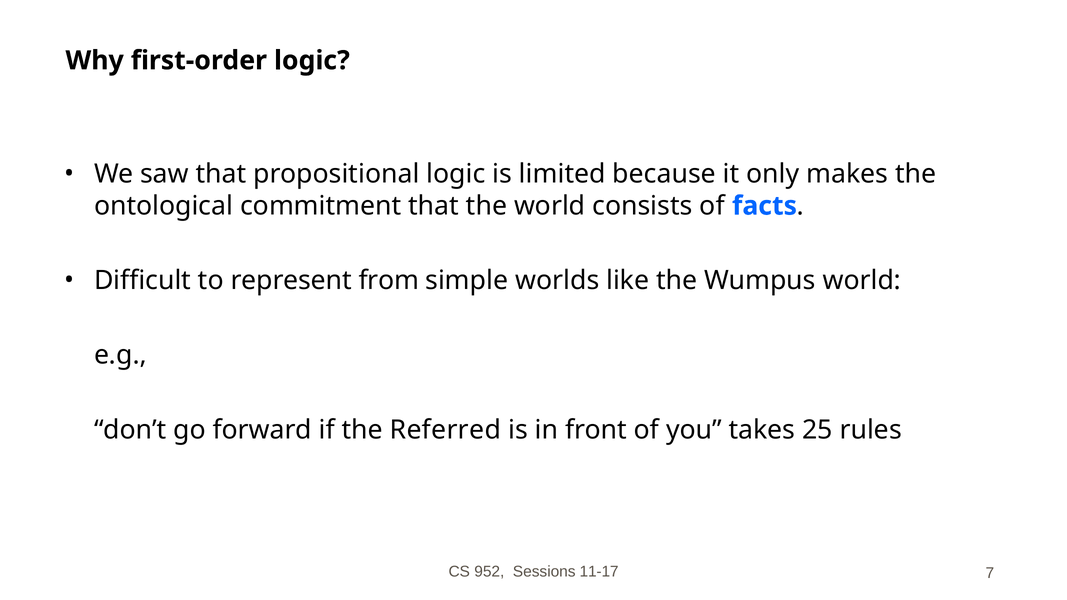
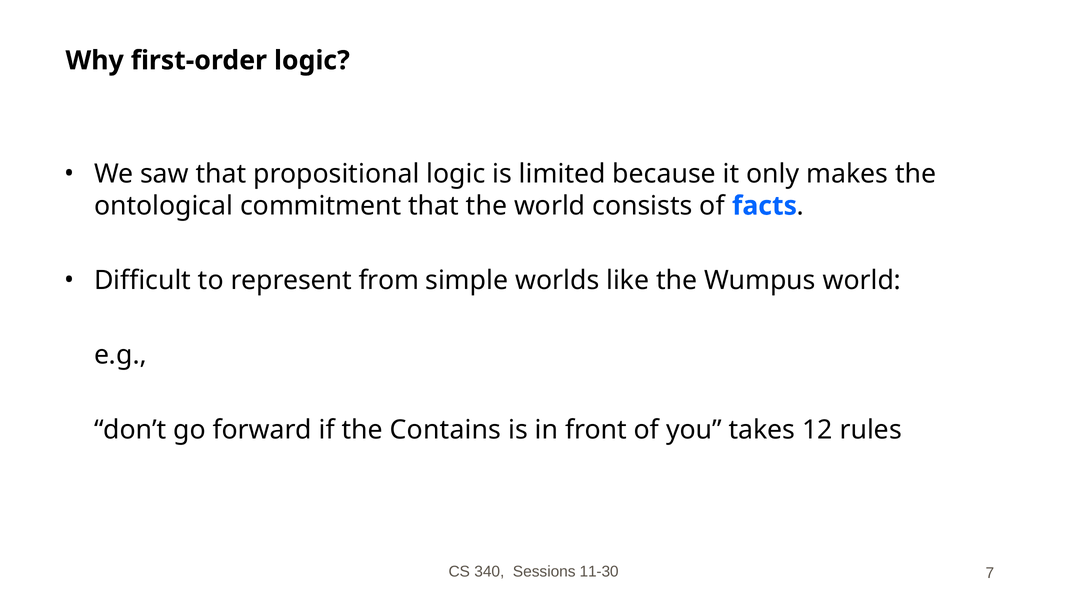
Referred: Referred -> Contains
25: 25 -> 12
952: 952 -> 340
11-17: 11-17 -> 11-30
